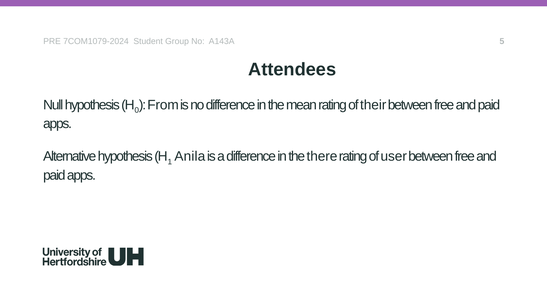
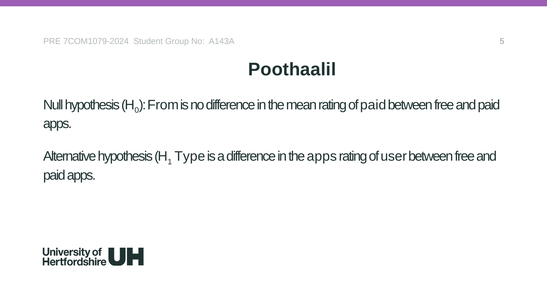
Attendees: Attendees -> Poothaalil
of their: their -> paid
Anila: Anila -> Type
the there: there -> apps
